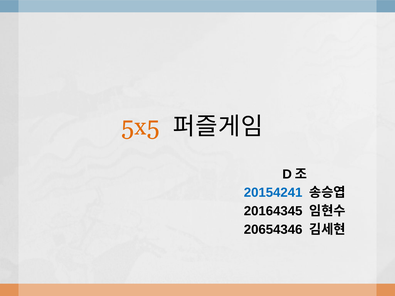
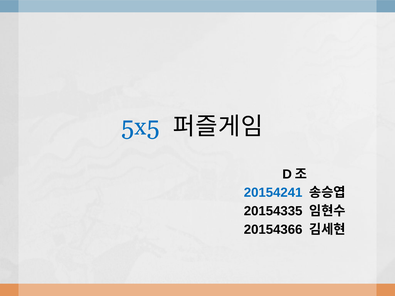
5x5 colour: orange -> blue
20164345: 20164345 -> 20154335
20654346: 20654346 -> 20154366
